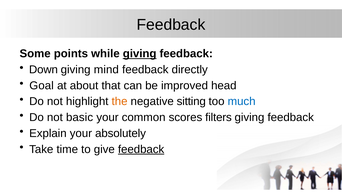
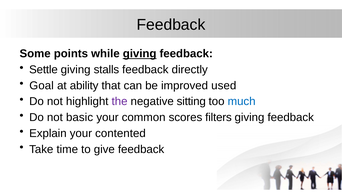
Down: Down -> Settle
mind: mind -> stalls
about: about -> ability
head: head -> used
the colour: orange -> purple
absolutely: absolutely -> contented
feedback at (141, 150) underline: present -> none
